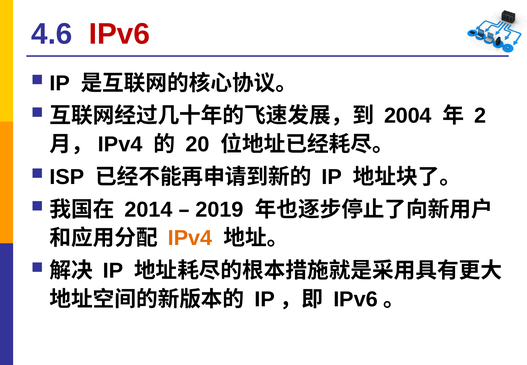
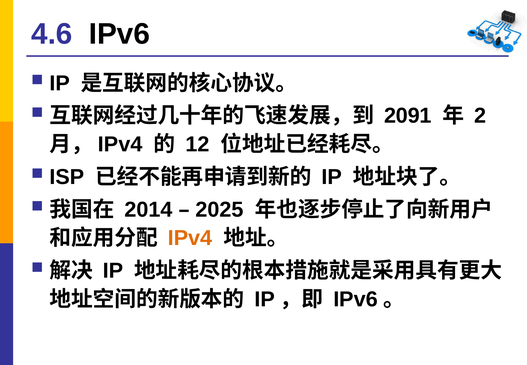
IPv6 at (120, 34) colour: red -> black
2004: 2004 -> 2091
20: 20 -> 12
2019: 2019 -> 2025
